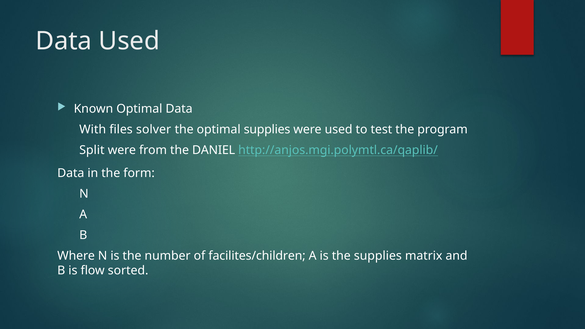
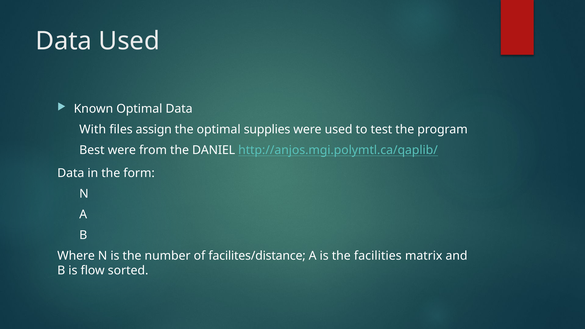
solver: solver -> assign
Split: Split -> Best
facilites/children: facilites/children -> facilites/distance
the supplies: supplies -> facilities
